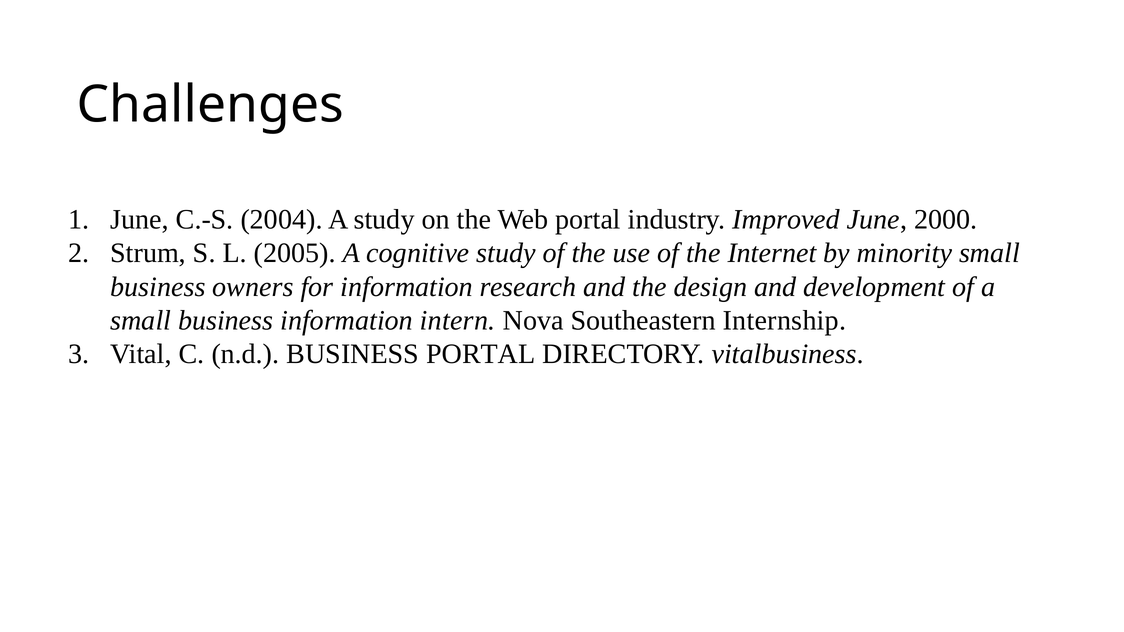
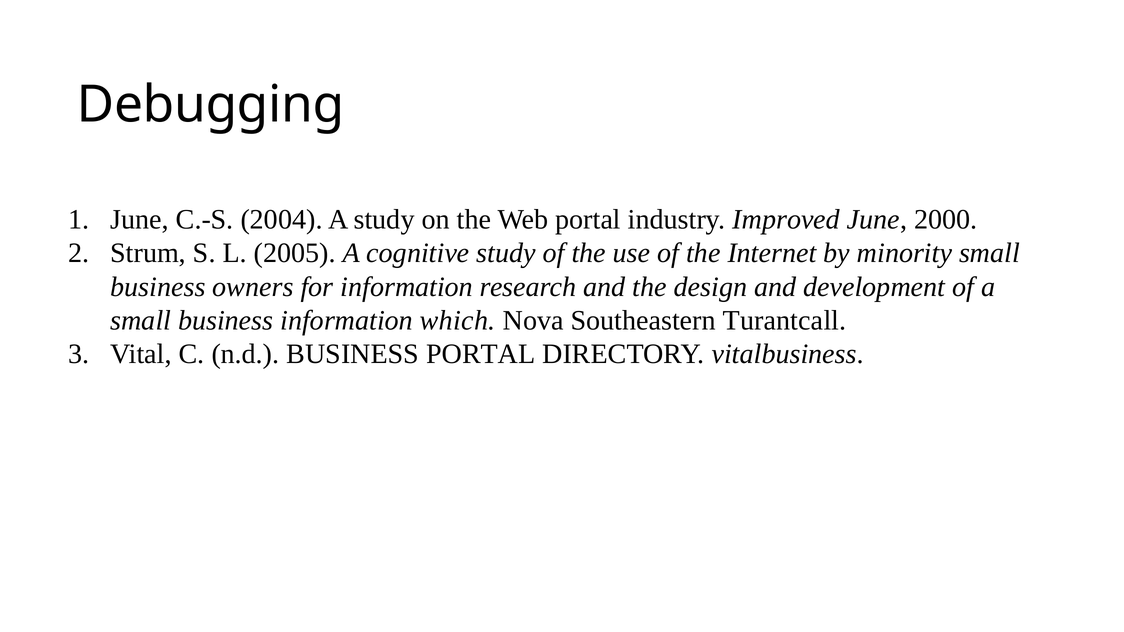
Challenges: Challenges -> Debugging
intern: intern -> which
Internship: Internship -> Turantcall
